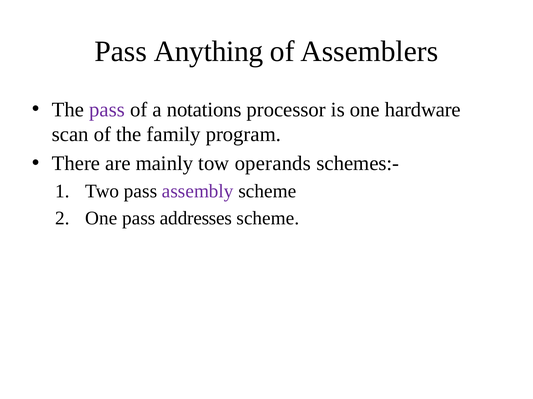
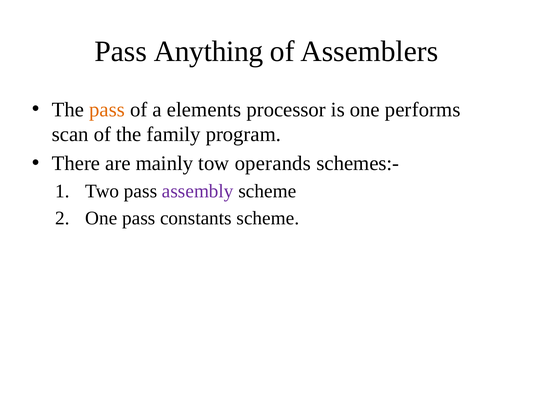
pass at (107, 110) colour: purple -> orange
notations: notations -> elements
hardware: hardware -> performs
addresses: addresses -> constants
